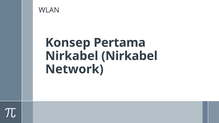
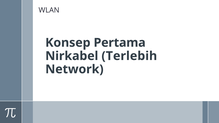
Nirkabel Nirkabel: Nirkabel -> Terlebih
